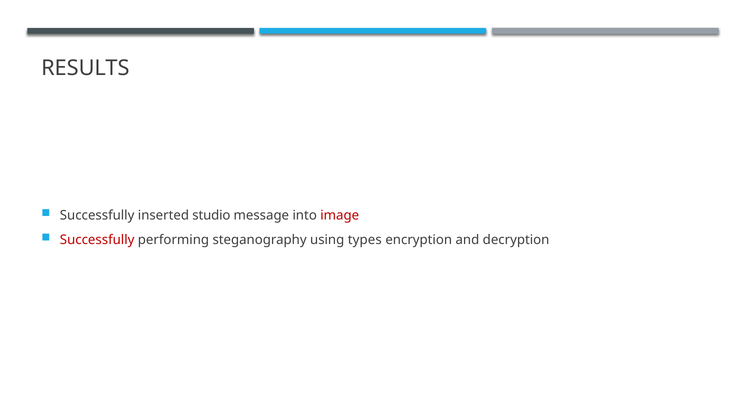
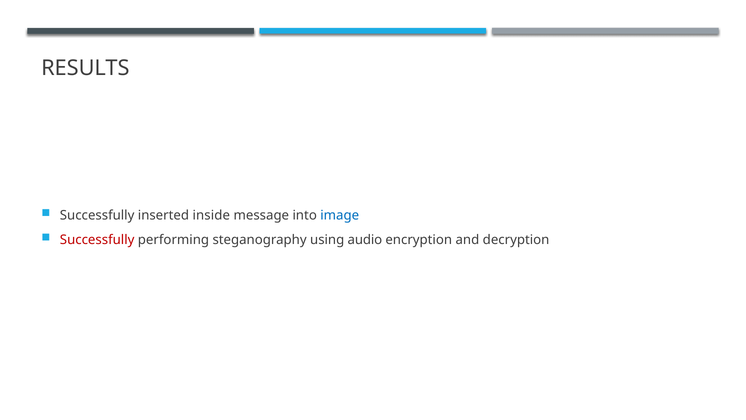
studio: studio -> inside
image colour: red -> blue
types: types -> audio
